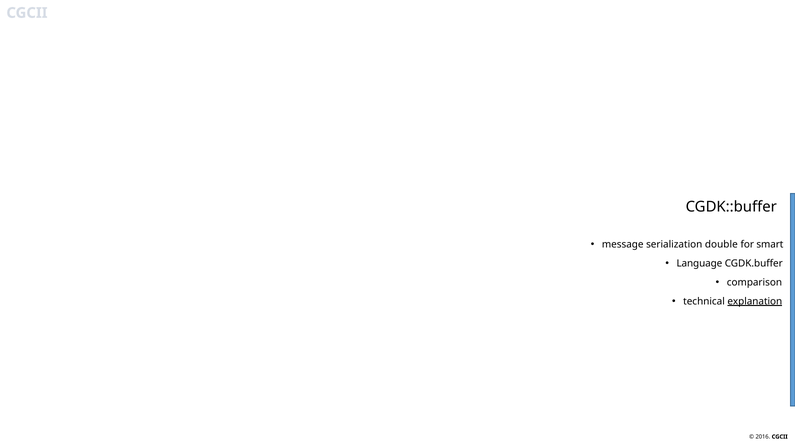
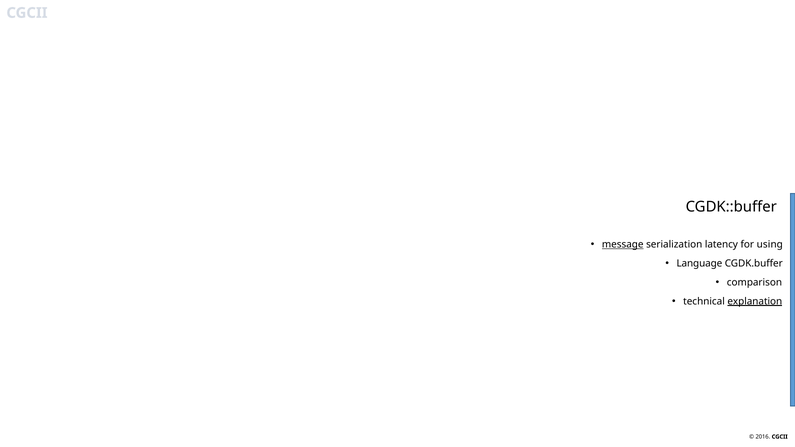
message underline: none -> present
double: double -> latency
smart: smart -> using
